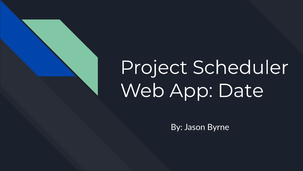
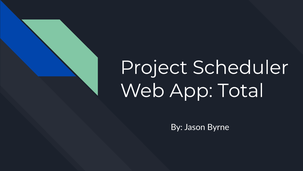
Date: Date -> Total
